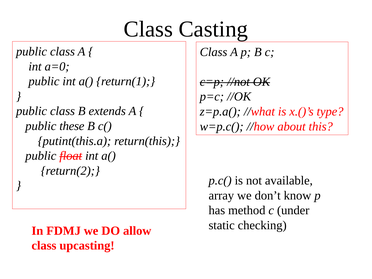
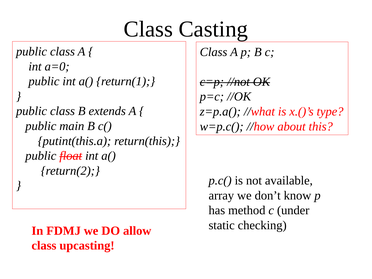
these: these -> main
